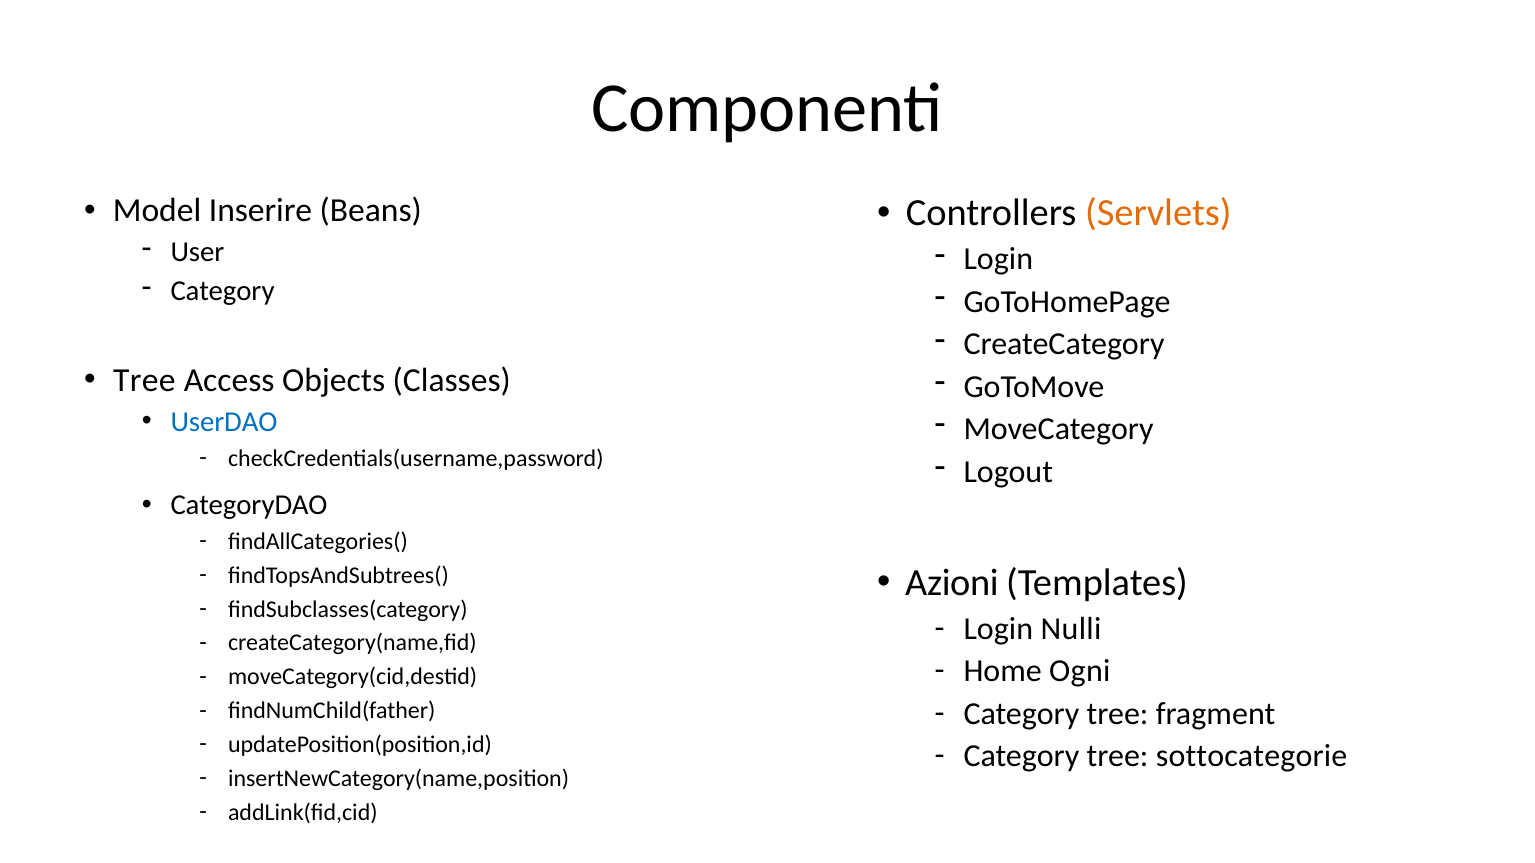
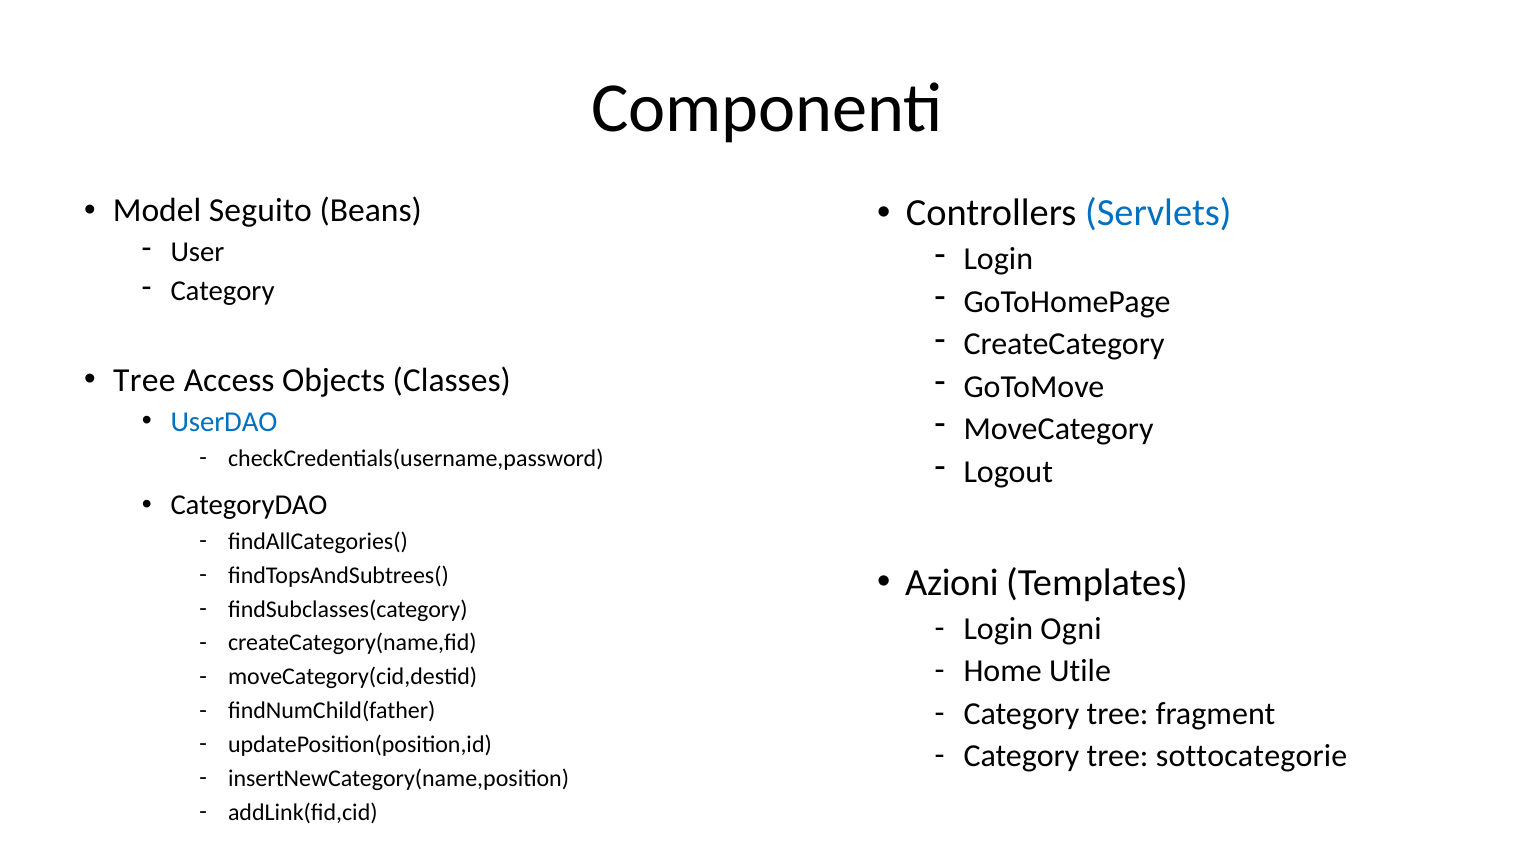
Inserire: Inserire -> Seguito
Servlets colour: orange -> blue
Nulli: Nulli -> Ogni
Ogni: Ogni -> Utile
